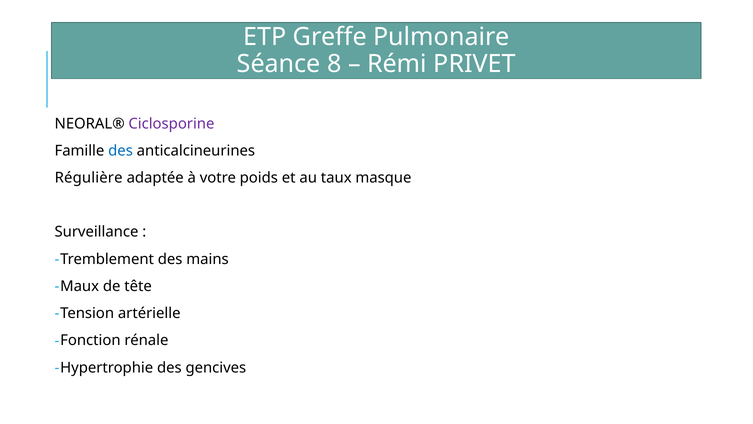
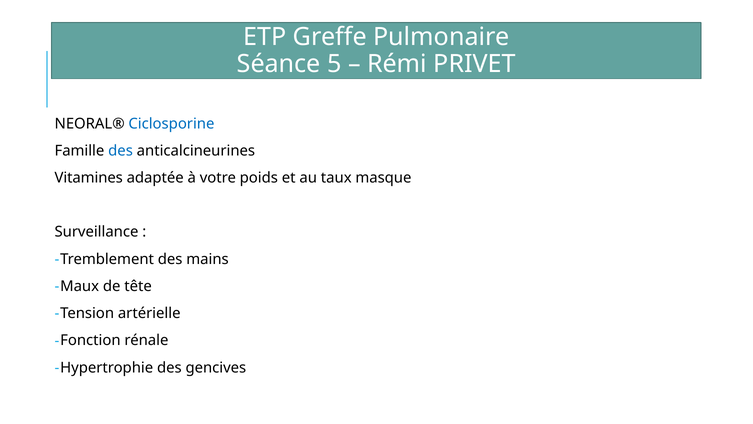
8: 8 -> 5
Ciclosporine colour: purple -> blue
Régulière: Régulière -> Vitamines
